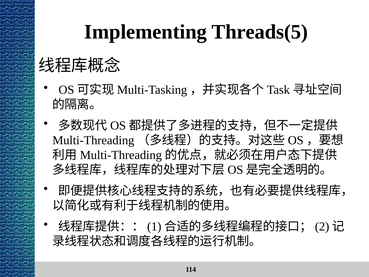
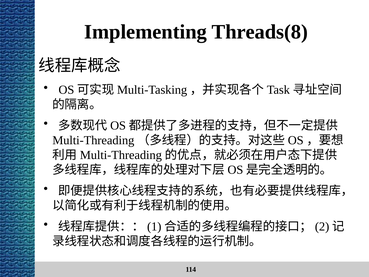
Threads(5: Threads(5 -> Threads(8
